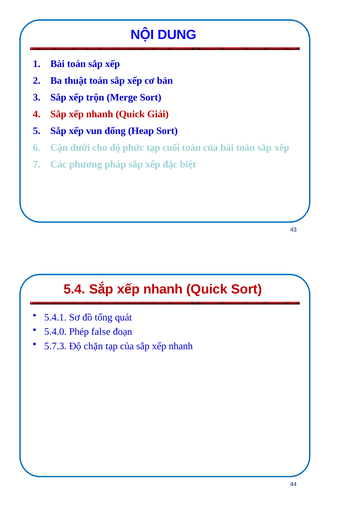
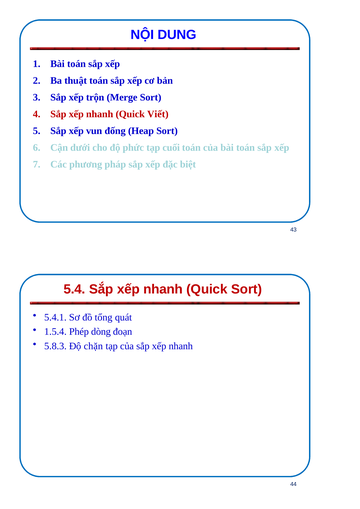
Giải: Giải -> Viết
5.4.0: 5.4.0 -> 1.5.4
false: false -> dòng
5.7.3: 5.7.3 -> 5.8.3
